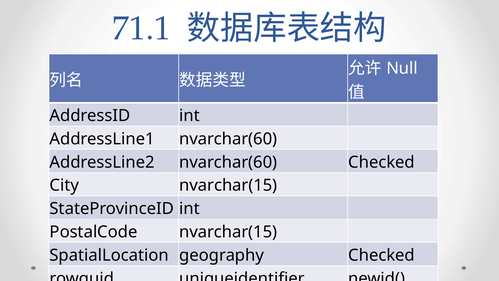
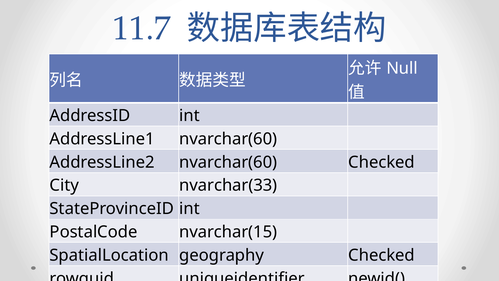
71.1: 71.1 -> 11.7
City nvarchar(15: nvarchar(15 -> nvarchar(33
